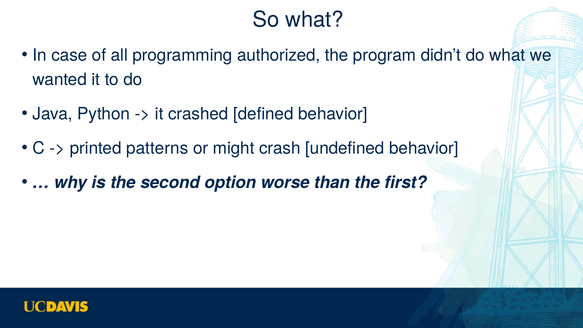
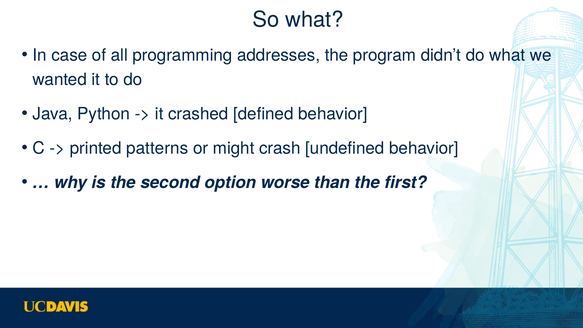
authorized: authorized -> addresses
